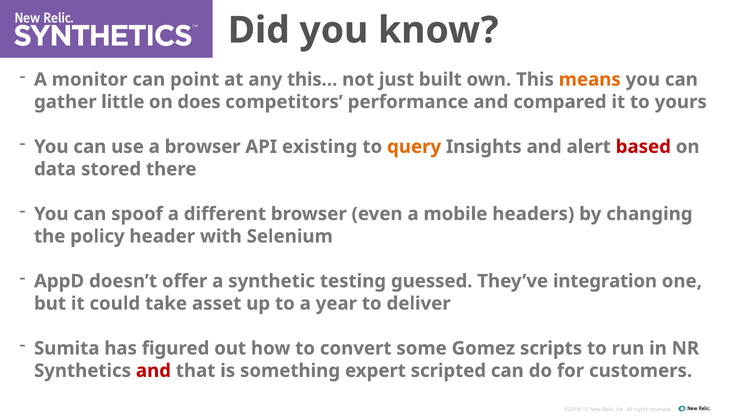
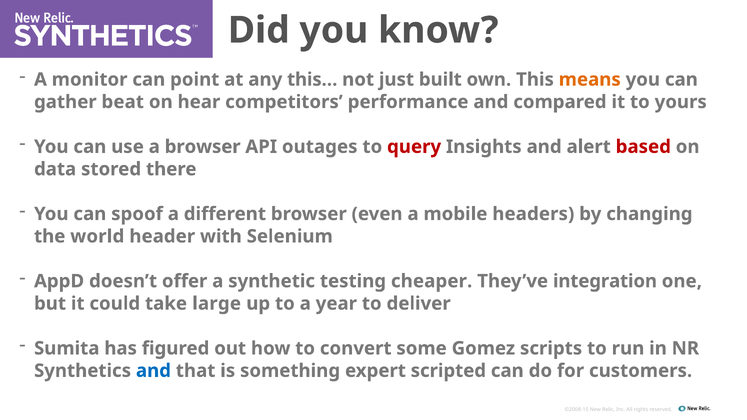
little: little -> beat
does: does -> hear
existing: existing -> outages
query colour: orange -> red
policy: policy -> world
guessed: guessed -> cheaper
asset: asset -> large
and at (153, 371) colour: red -> blue
